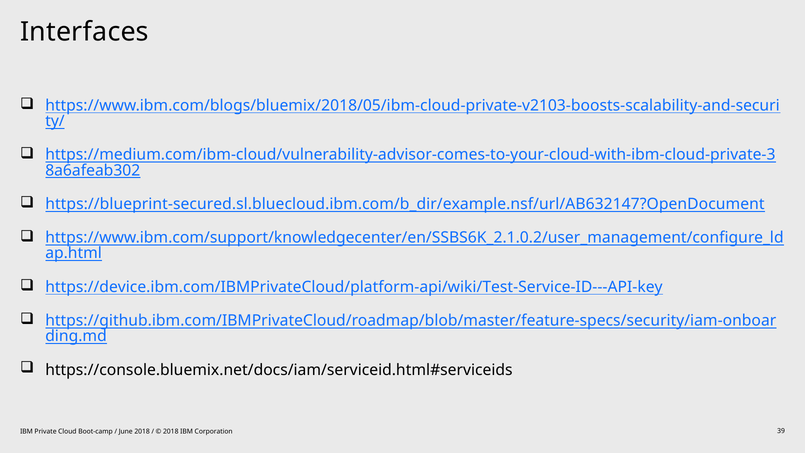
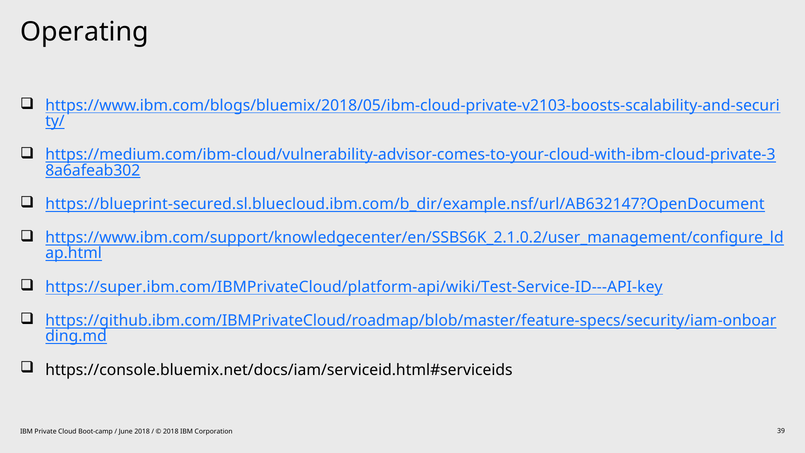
Interfaces: Interfaces -> Operating
https://device.ibm.com/IBMPrivateCloud/platform-api/wiki/Test-Service-ID---API-key: https://device.ibm.com/IBMPrivateCloud/platform-api/wiki/Test-Service-ID---API-key -> https://super.ibm.com/IBMPrivateCloud/platform-api/wiki/Test-Service-ID---API-key
